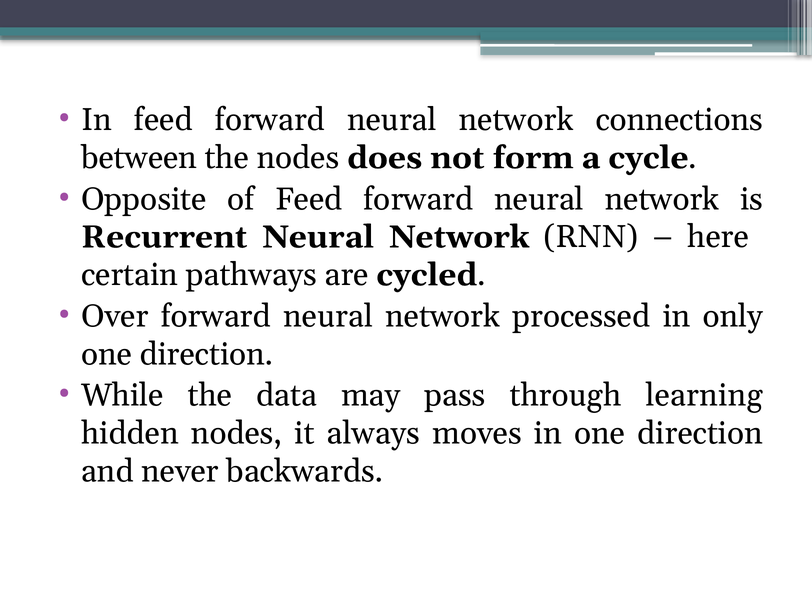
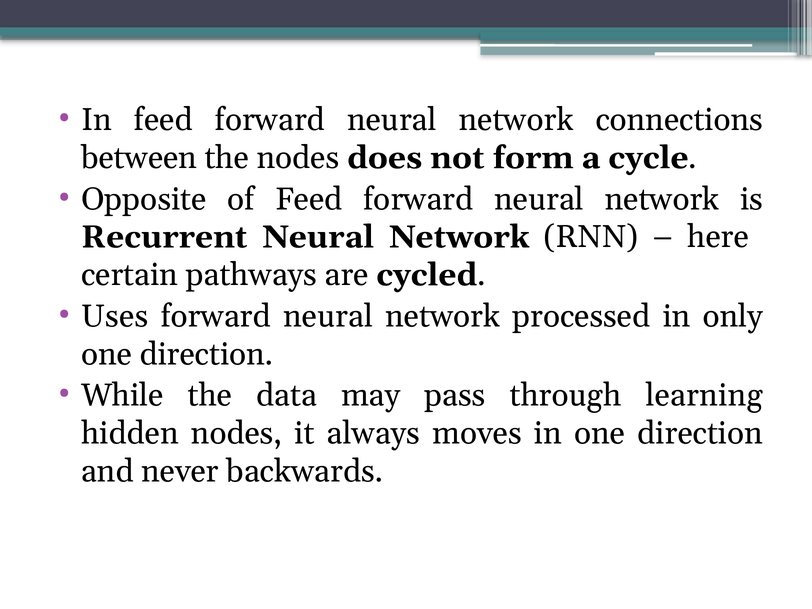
Over: Over -> Uses
